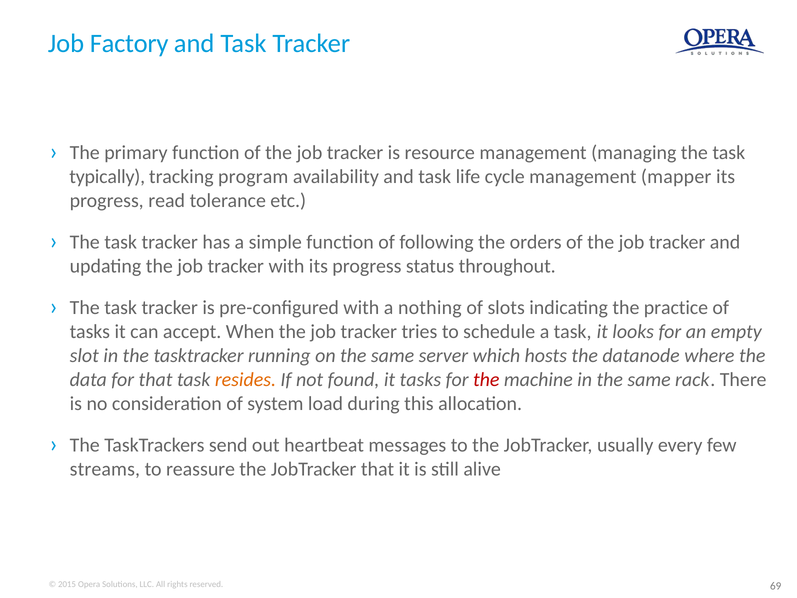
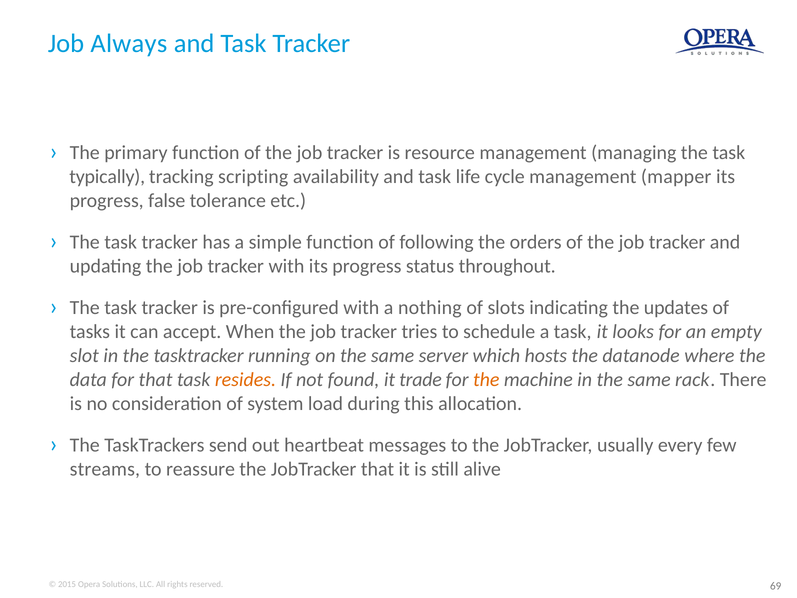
Factory: Factory -> Always
program: program -> scripting
read: read -> false
practice: practice -> updates
it tasks: tasks -> trade
the at (486, 379) colour: red -> orange
